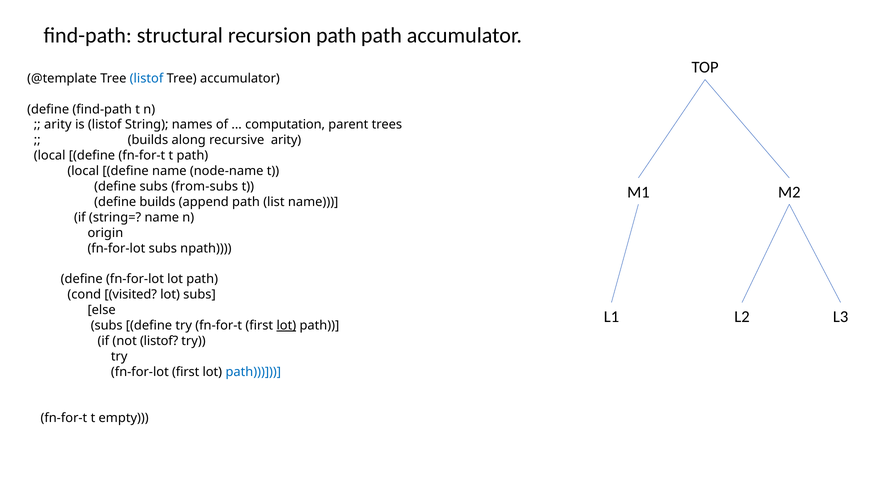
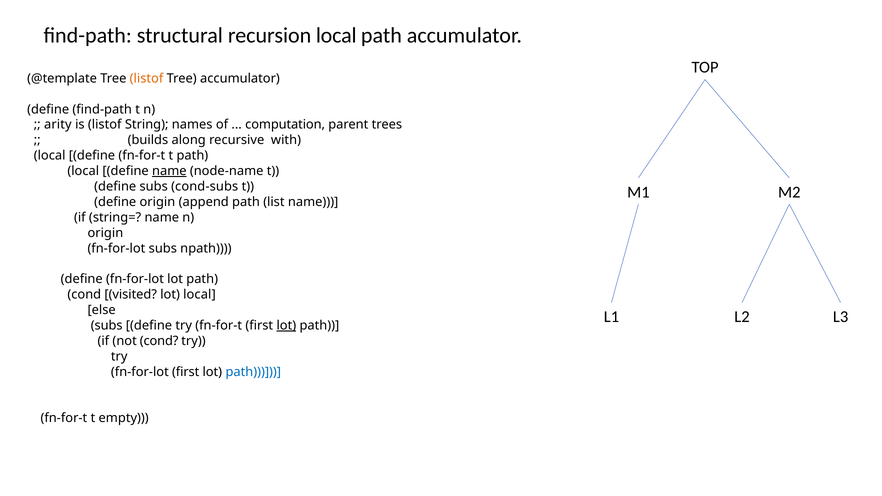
recursion path: path -> local
listof at (147, 78) colour: blue -> orange
recursive arity: arity -> with
name at (169, 171) underline: none -> present
from-subs: from-subs -> cond-subs
define builds: builds -> origin
lot subs: subs -> local
not listof: listof -> cond
